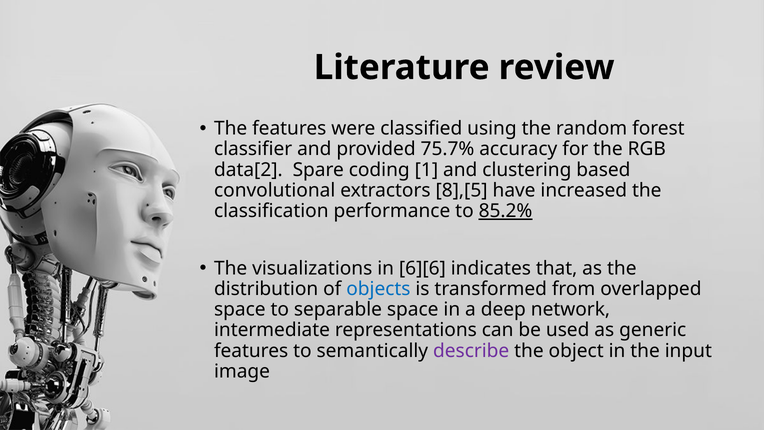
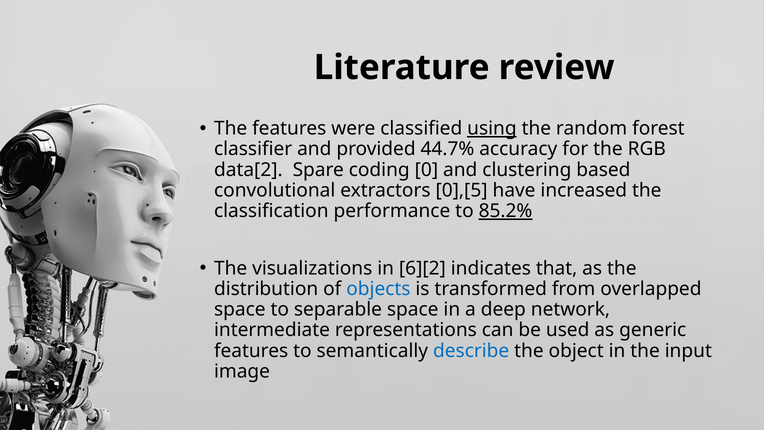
using underline: none -> present
75.7%: 75.7% -> 44.7%
1: 1 -> 0
8],[5: 8],[5 -> 0],[5
6][6: 6][6 -> 6][2
describe colour: purple -> blue
